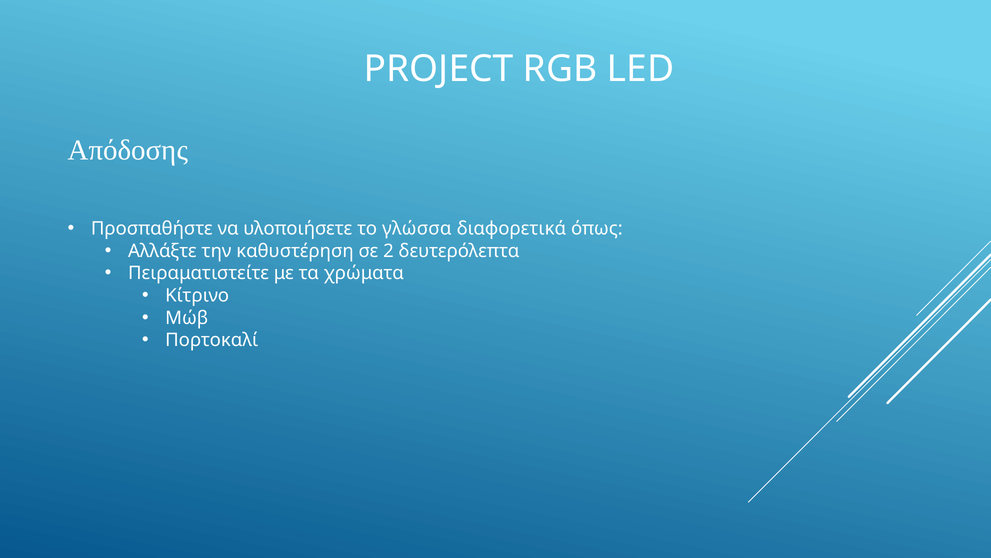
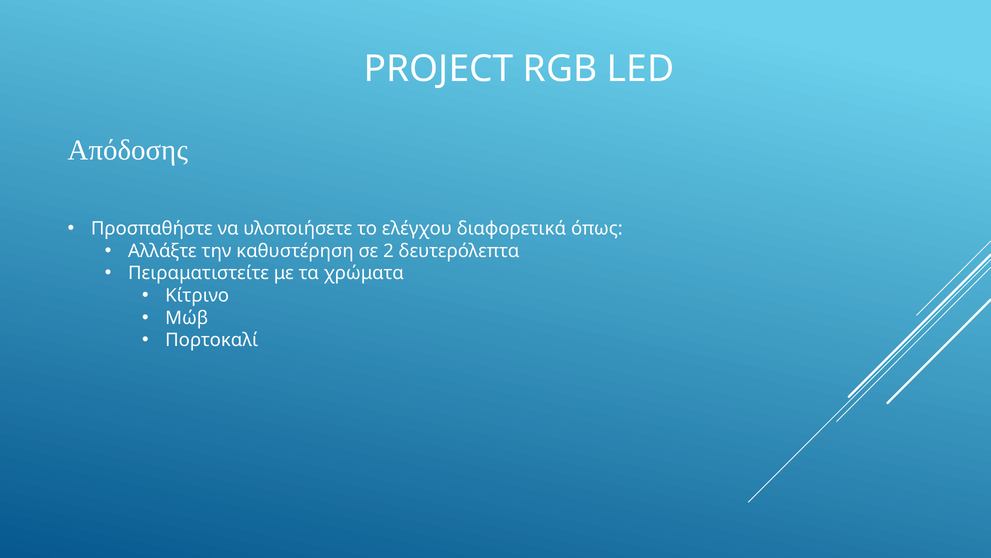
γλώσσα: γλώσσα -> ελέγχου
